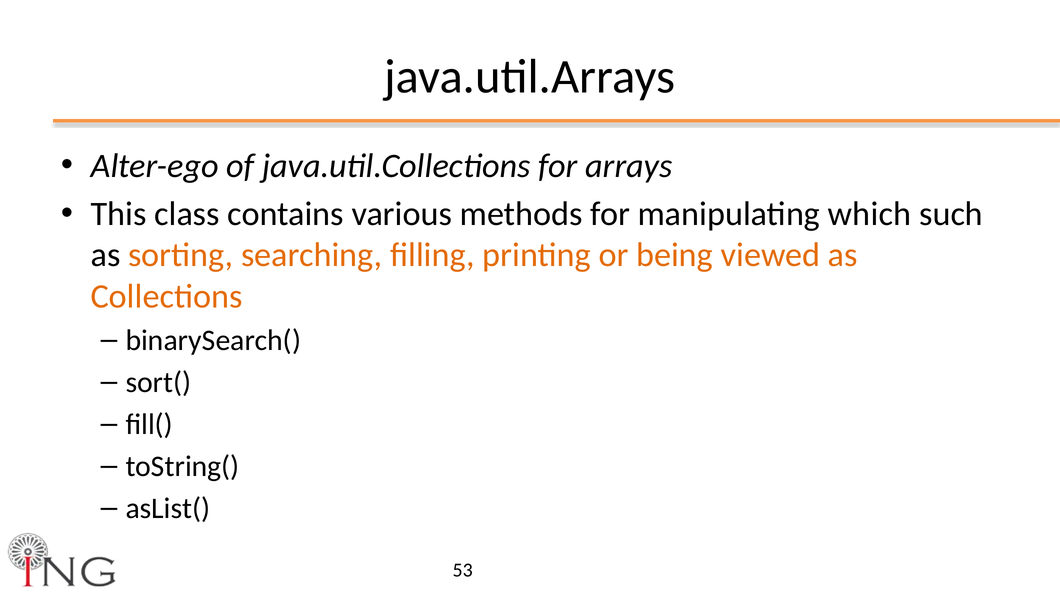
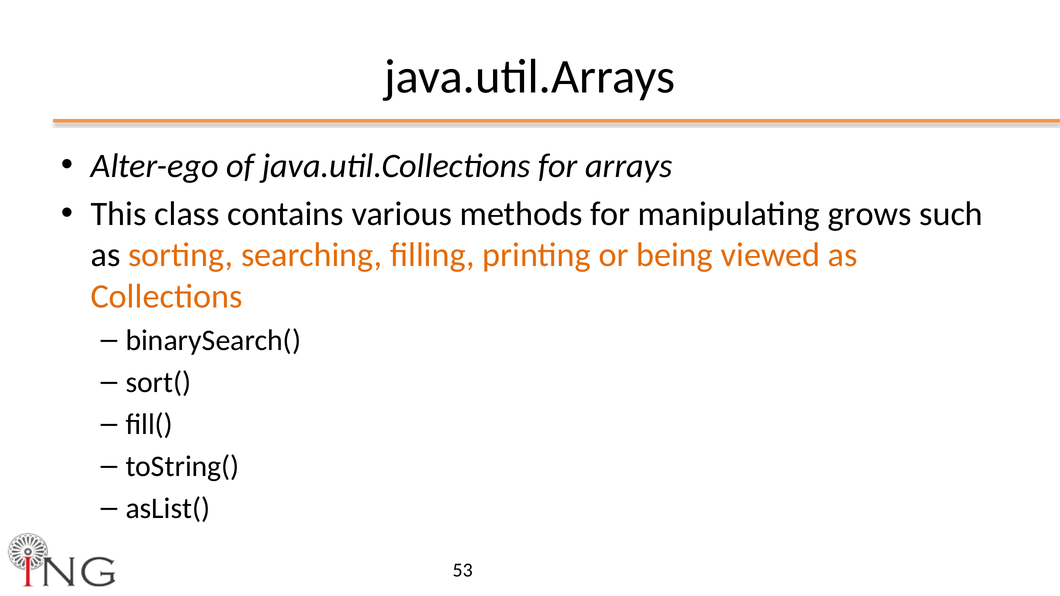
which: which -> grows
